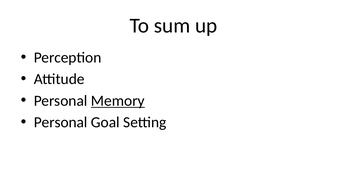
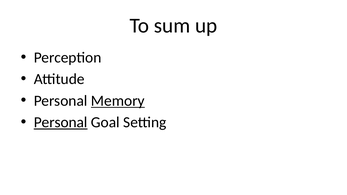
Personal at (61, 122) underline: none -> present
